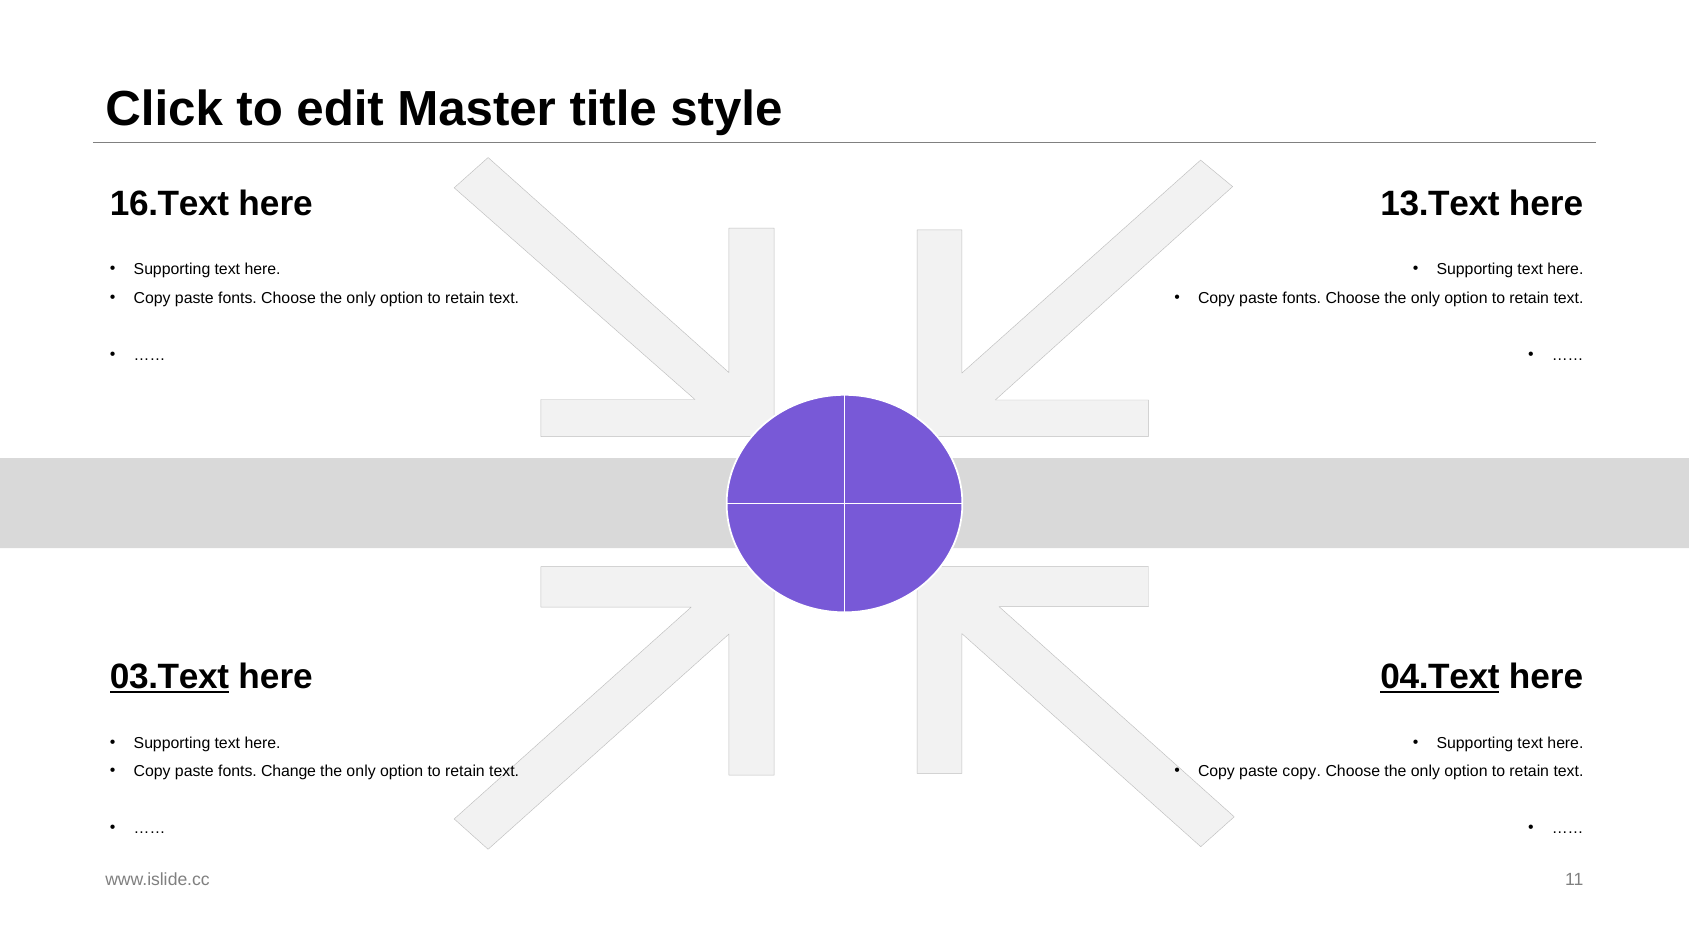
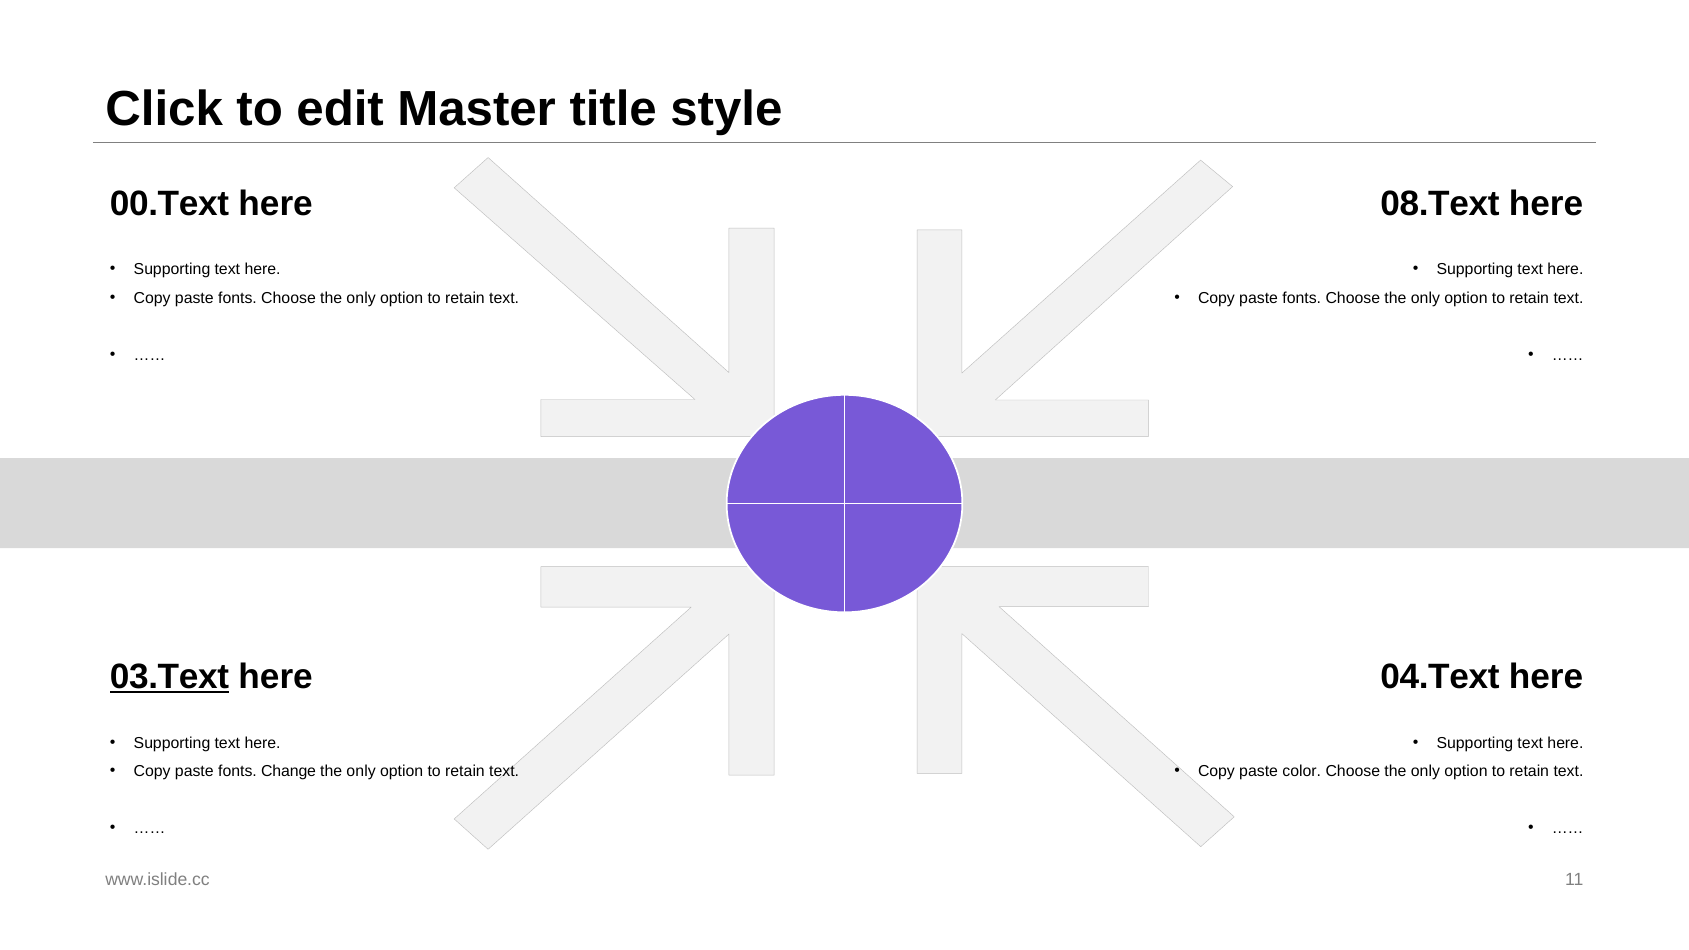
16.Text: 16.Text -> 00.Text
13.Text: 13.Text -> 08.Text
04.Text underline: present -> none
paste copy: copy -> color
